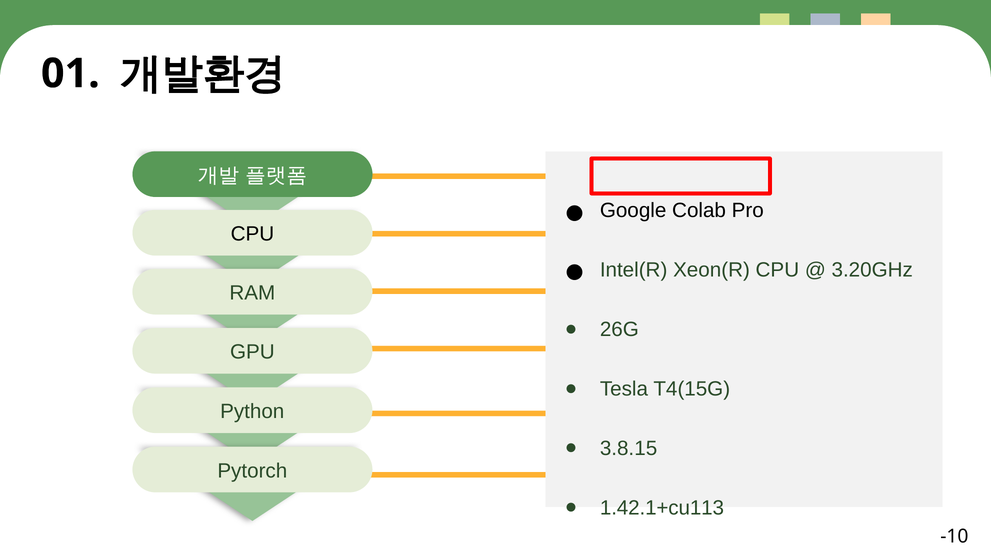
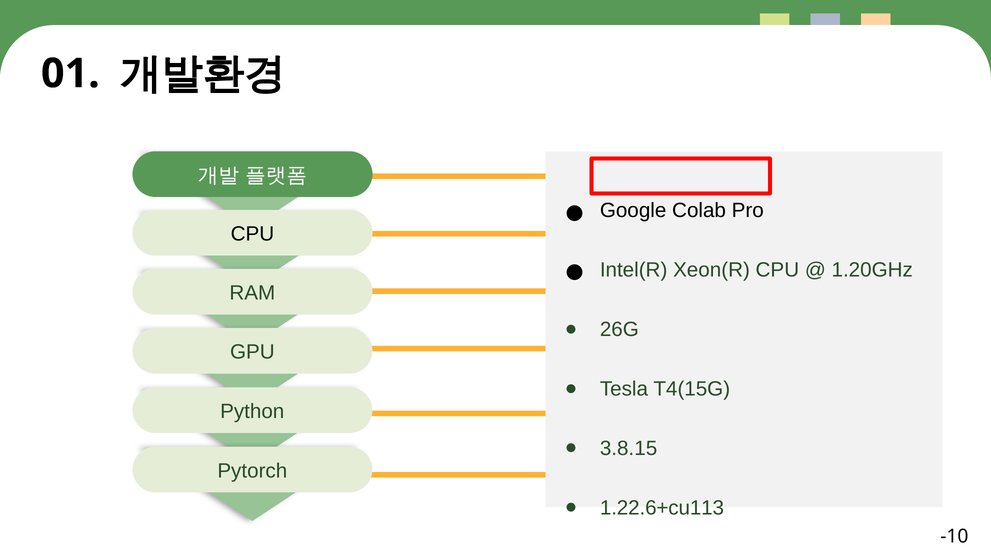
3.20GHz: 3.20GHz -> 1.20GHz
1.42.1+cu113: 1.42.1+cu113 -> 1.22.6+cu113
